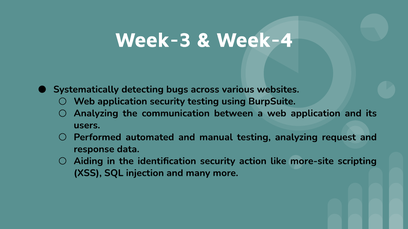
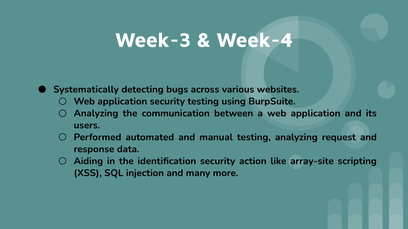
more-site: more-site -> array-site
